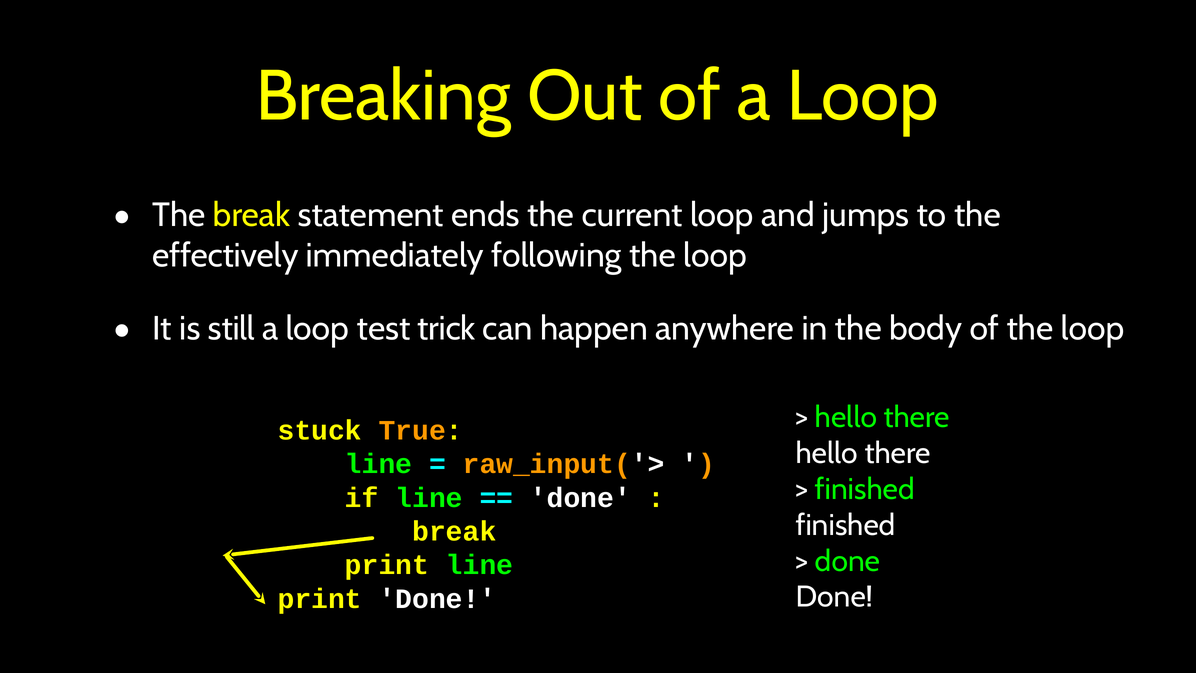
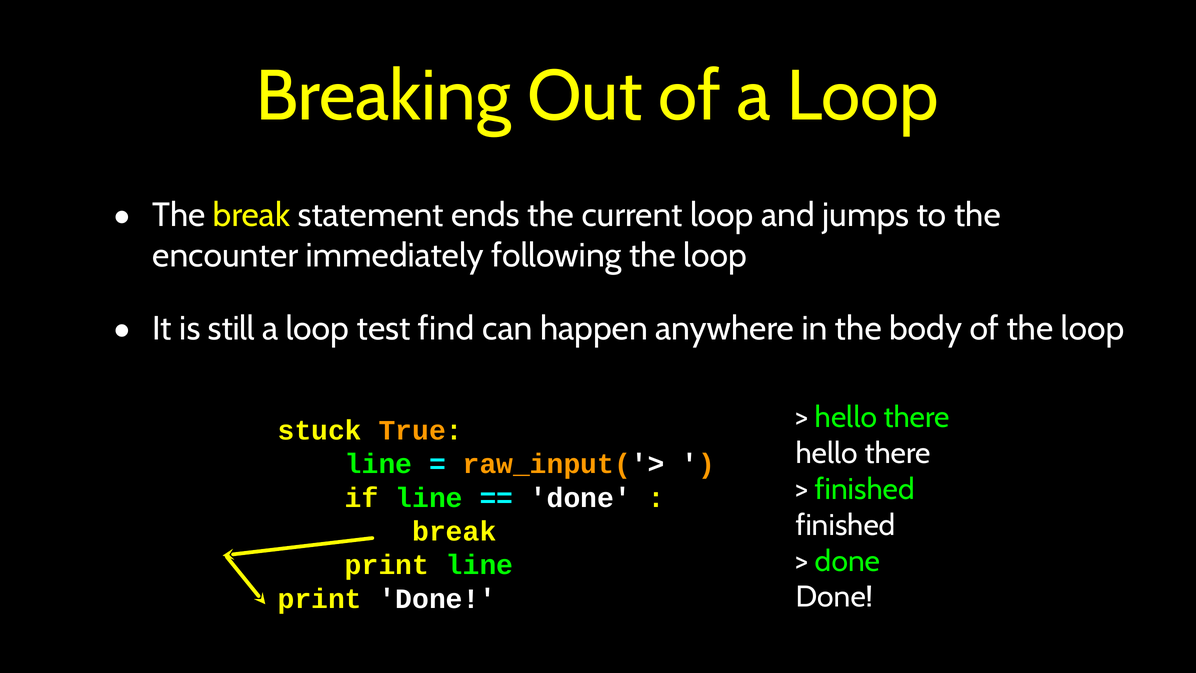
effectively: effectively -> encounter
trick: trick -> find
